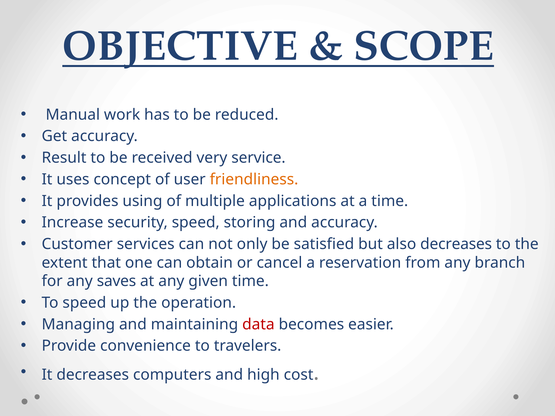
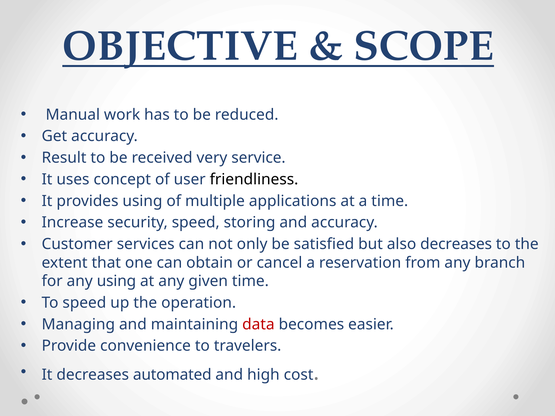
friendliness colour: orange -> black
any saves: saves -> using
computers: computers -> automated
